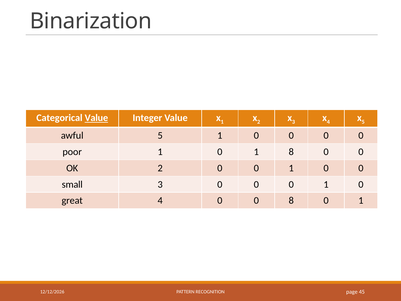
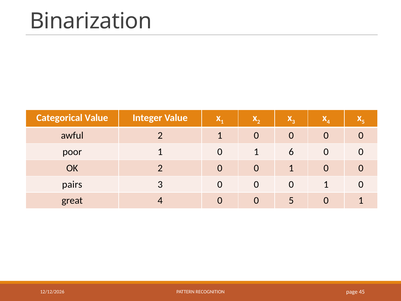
Value at (96, 118) underline: present -> none
awful 5: 5 -> 2
1 8: 8 -> 6
small: small -> pairs
0 8: 8 -> 5
